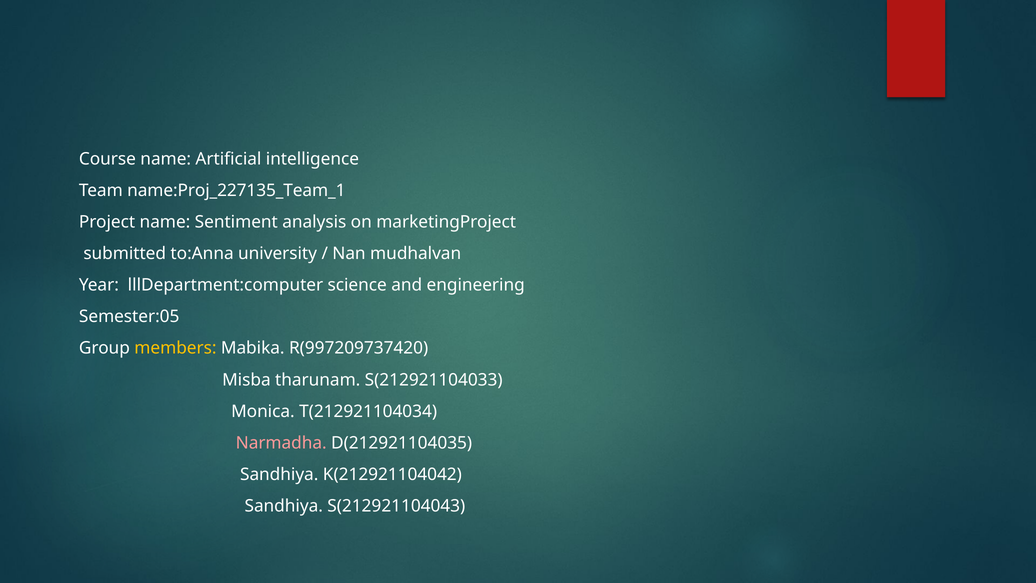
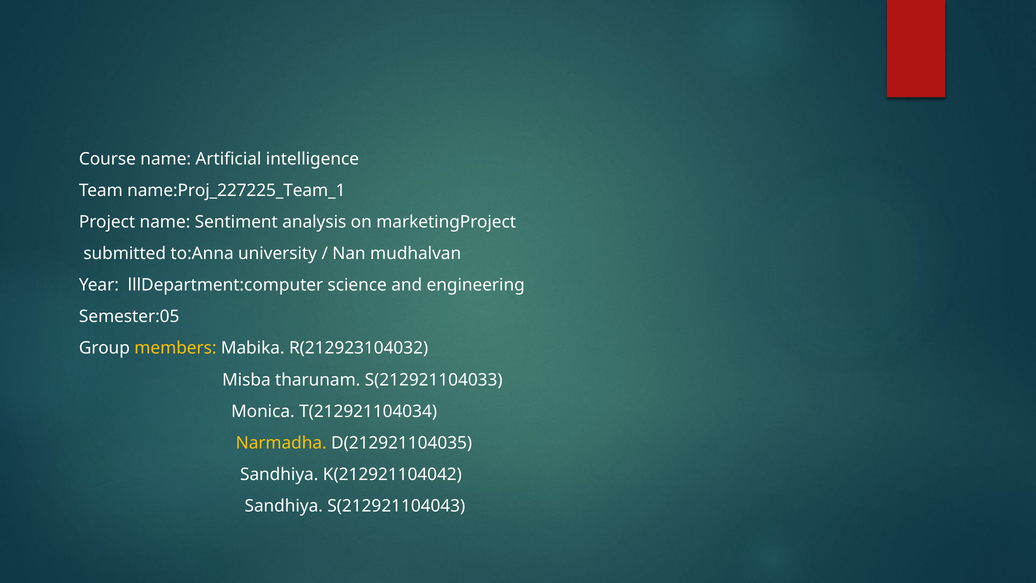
name:Proj_227135_Team_1: name:Proj_227135_Team_1 -> name:Proj_227225_Team_1
R(997209737420: R(997209737420 -> R(212923104032
Narmadha colour: pink -> yellow
